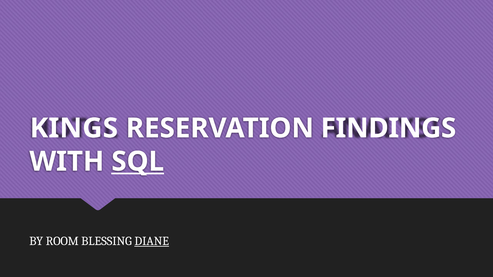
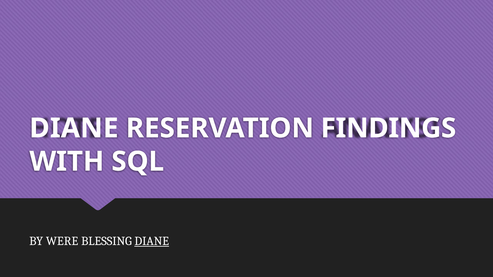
KINGS at (74, 128): KINGS -> DIANE
SQL underline: present -> none
ROOM: ROOM -> WERE
